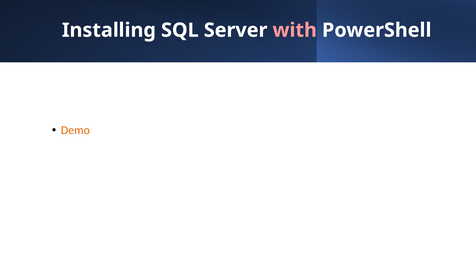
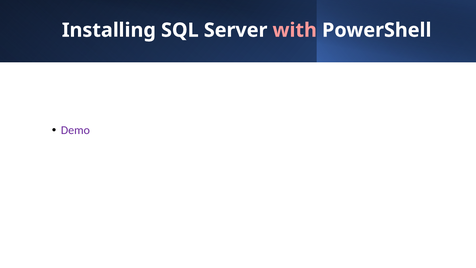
Demo colour: orange -> purple
